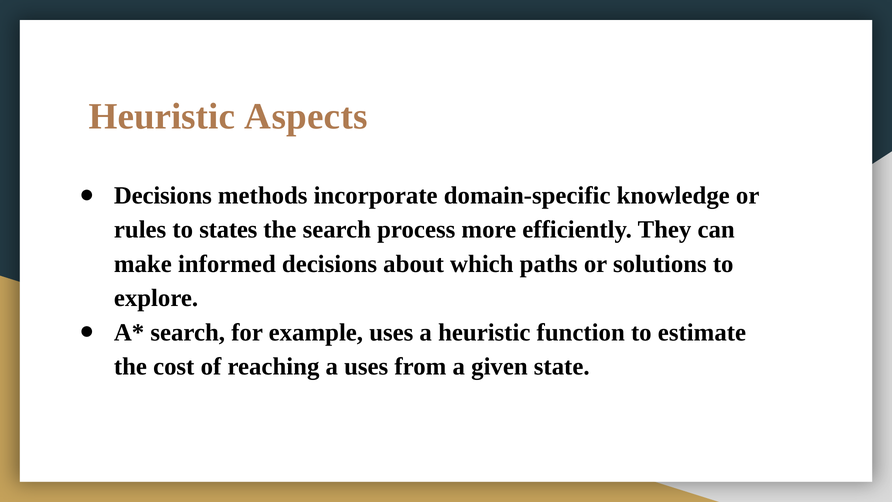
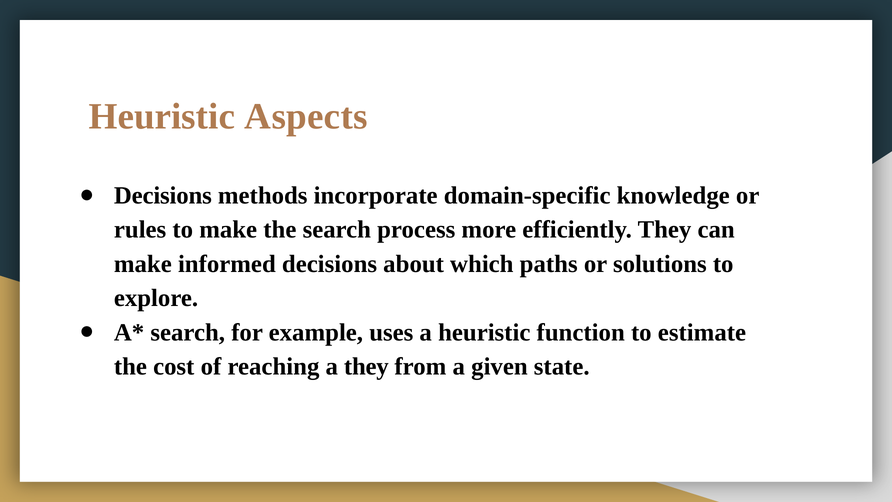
to states: states -> make
a uses: uses -> they
